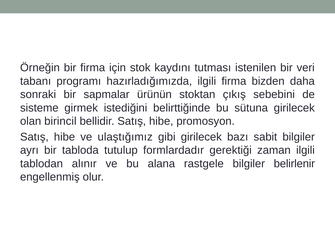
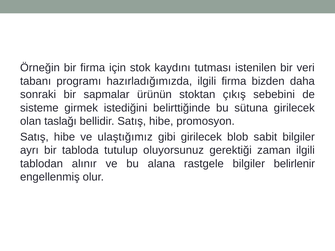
birincil: birincil -> taslağı
bazı: bazı -> blob
formlardadır: formlardadır -> oluyorsunuz
